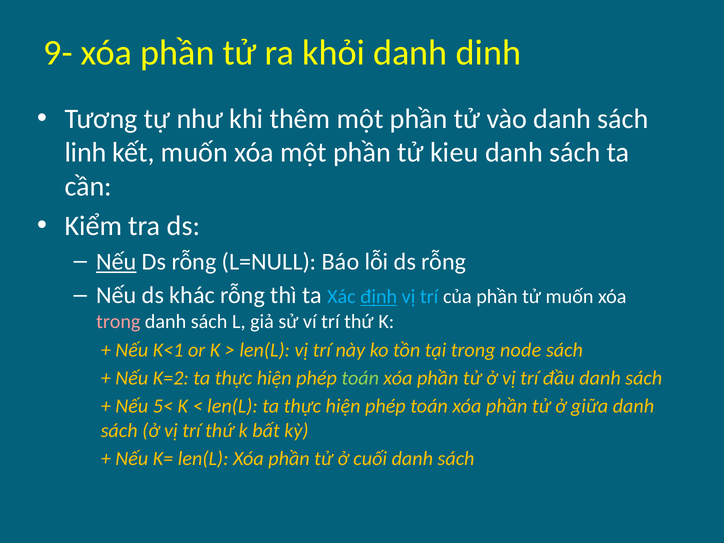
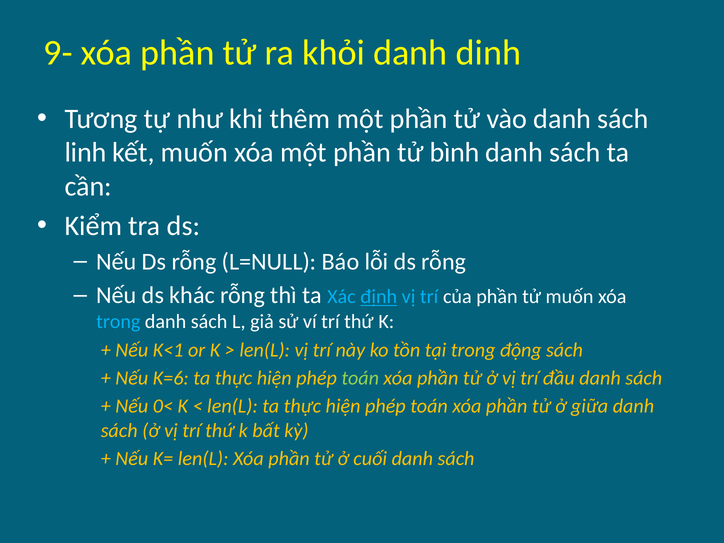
kieu: kieu -> bình
Nếu at (116, 262) underline: present -> none
trong at (118, 322) colour: pink -> light blue
node: node -> động
K=2: K=2 -> K=6
5<: 5< -> 0<
